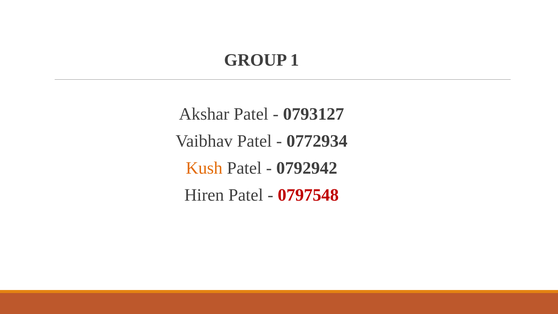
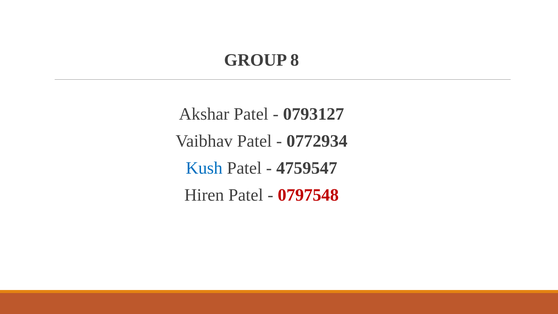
1: 1 -> 8
Kush colour: orange -> blue
0792942: 0792942 -> 4759547
